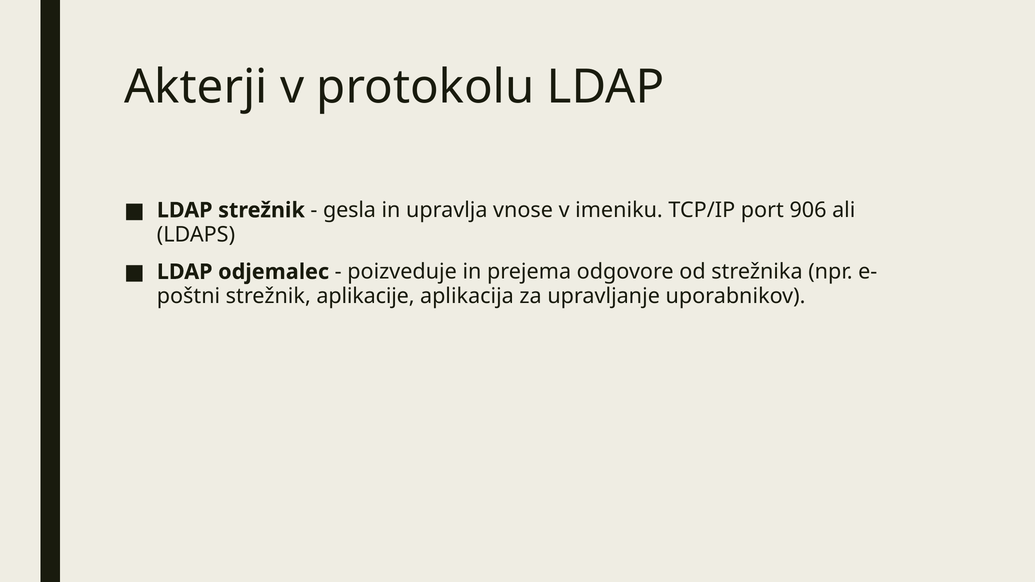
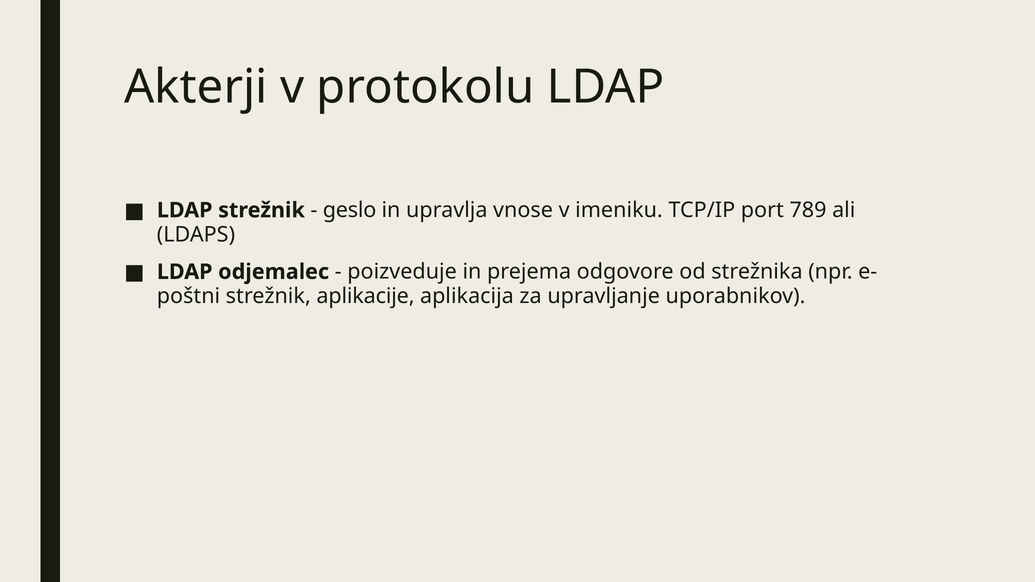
gesla: gesla -> geslo
906: 906 -> 789
